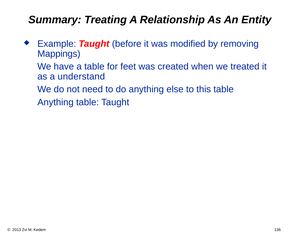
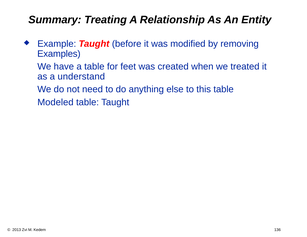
Mappings: Mappings -> Examples
Anything at (55, 102): Anything -> Modeled
